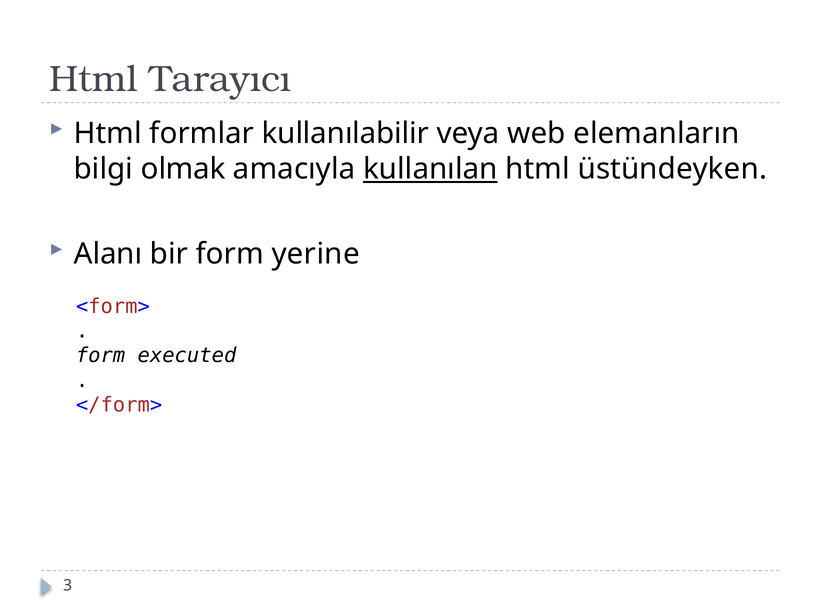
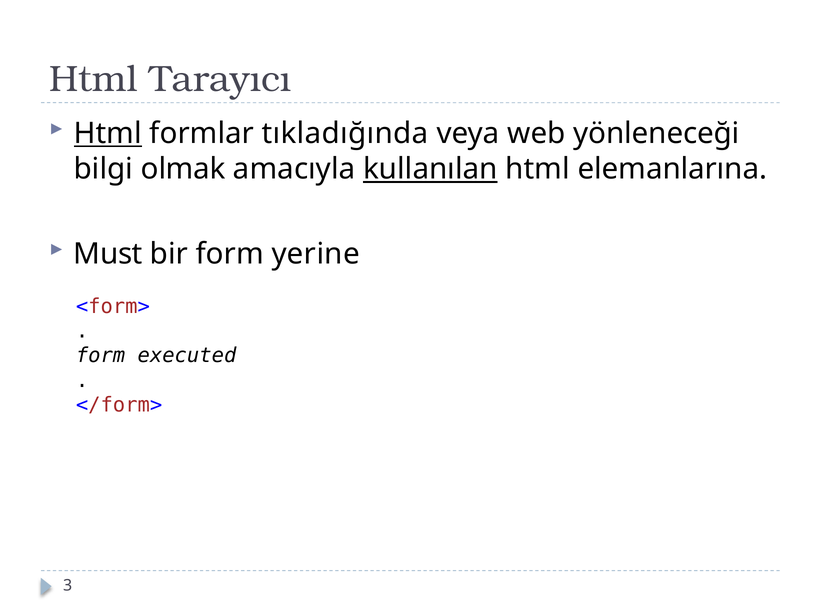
Html at (108, 133) underline: none -> present
kullanılabilir: kullanılabilir -> tıkladığında
elemanların: elemanların -> yönleneceği
üstündeyken: üstündeyken -> elemanlarına
Alanı: Alanı -> Must
